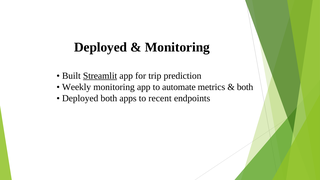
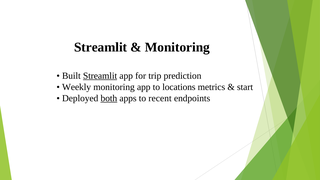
Deployed at (101, 47): Deployed -> Streamlit
automate: automate -> locations
both at (245, 87): both -> start
both at (109, 98) underline: none -> present
